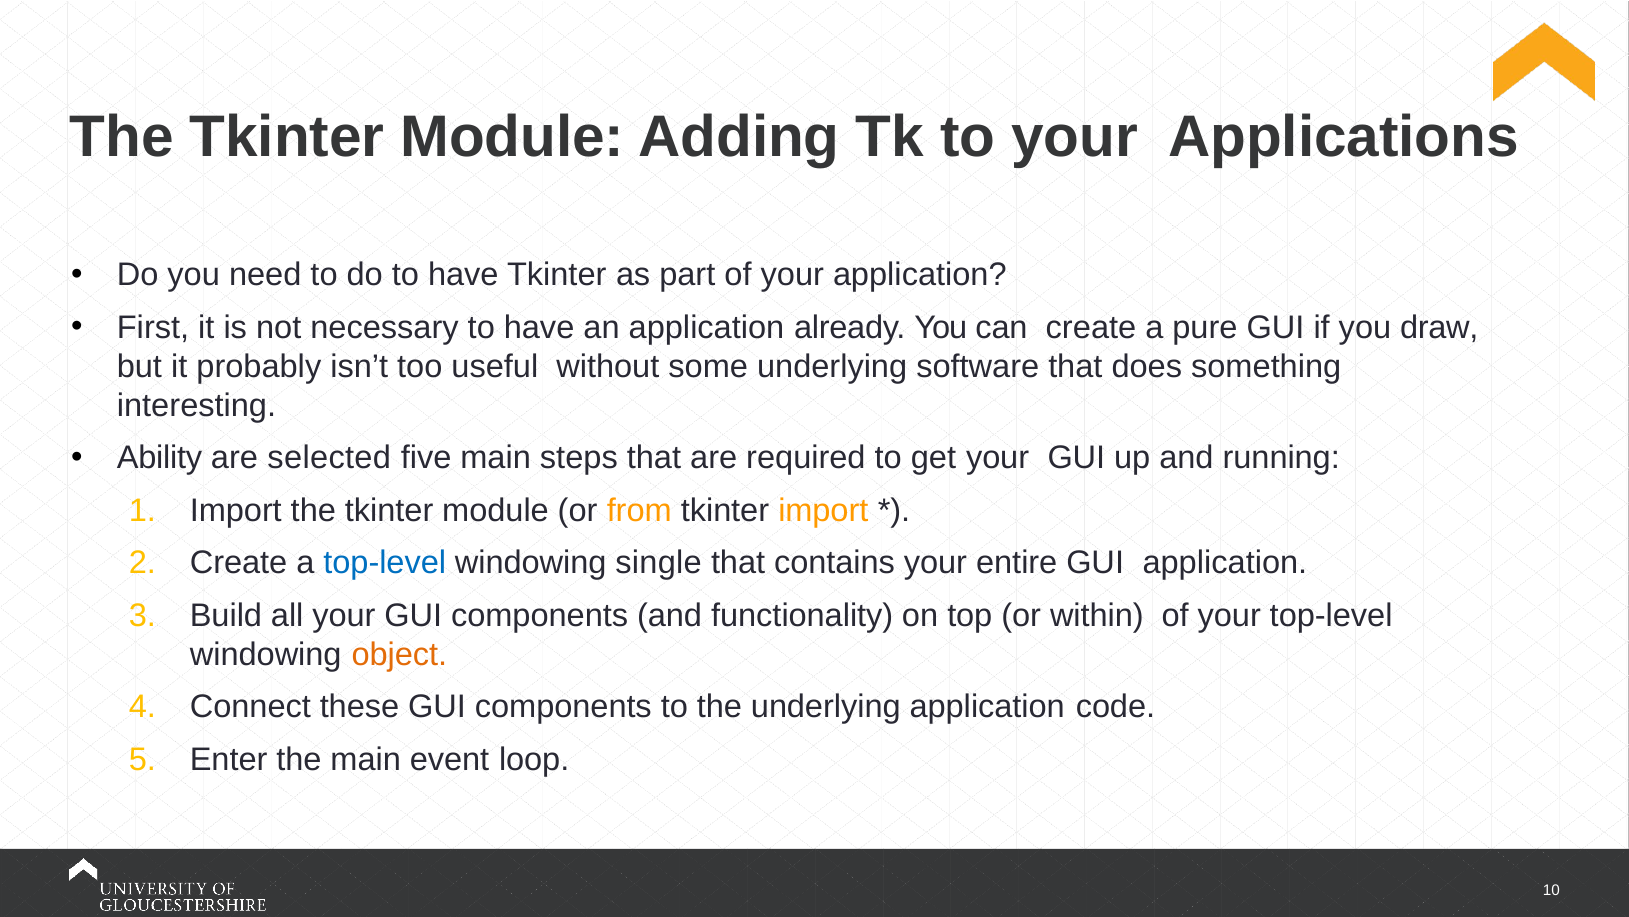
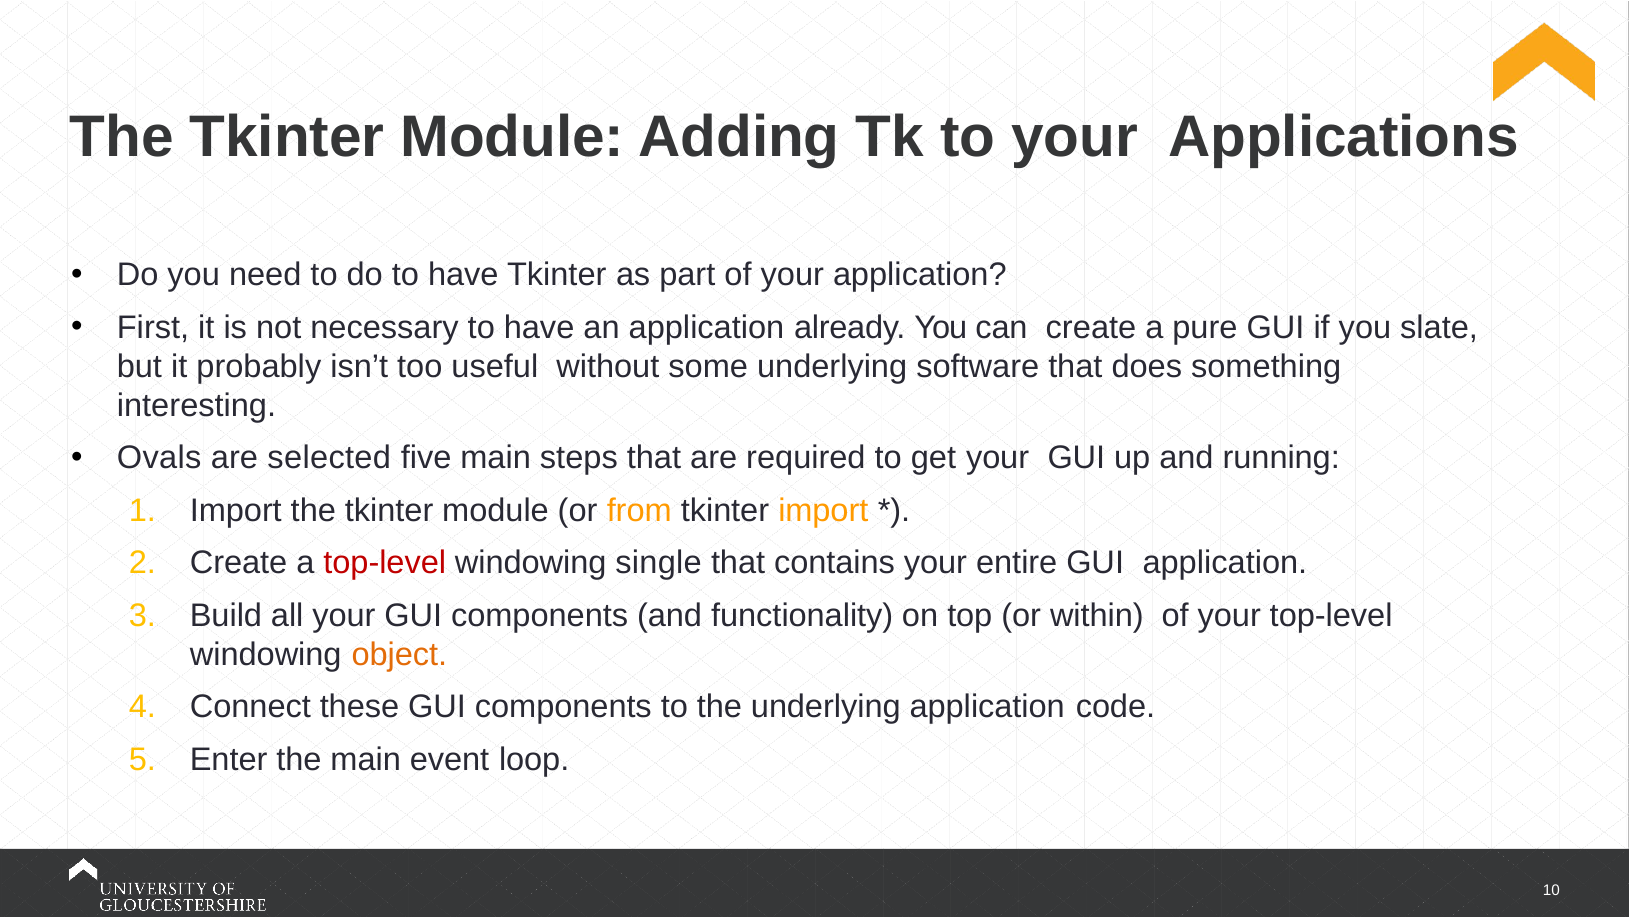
draw: draw -> slate
Ability: Ability -> Ovals
top-level at (385, 563) colour: blue -> red
